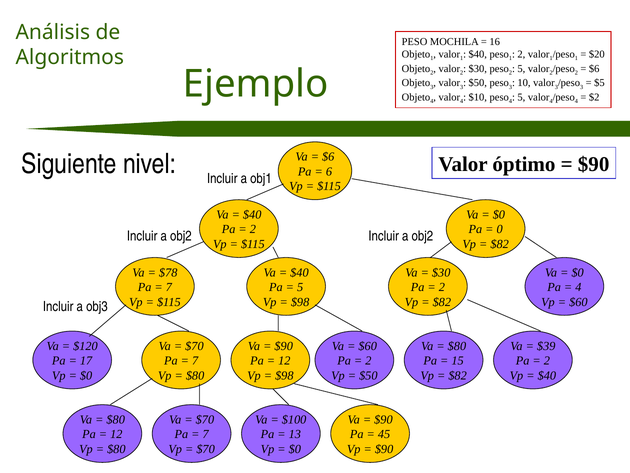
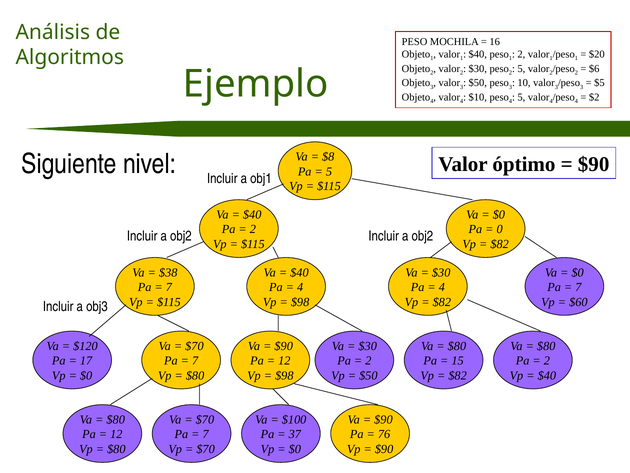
$6 at (328, 157): $6 -> $8
6 at (329, 171): 6 -> 5
$78: $78 -> $38
5 at (300, 287): 5 -> 4
2 at (442, 287): 2 -> 4
4 at (578, 287): 4 -> 7
$60 at (368, 346): $60 -> $30
$39 at (546, 346): $39 -> $80
13: 13 -> 37
45: 45 -> 76
